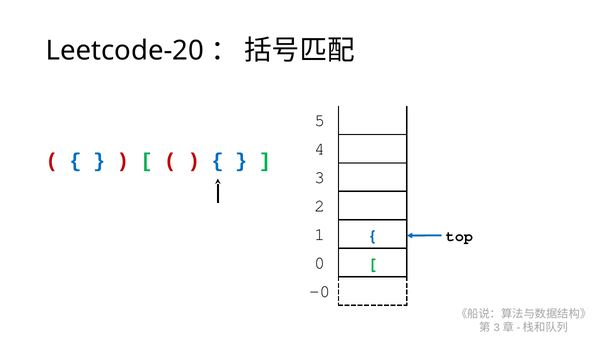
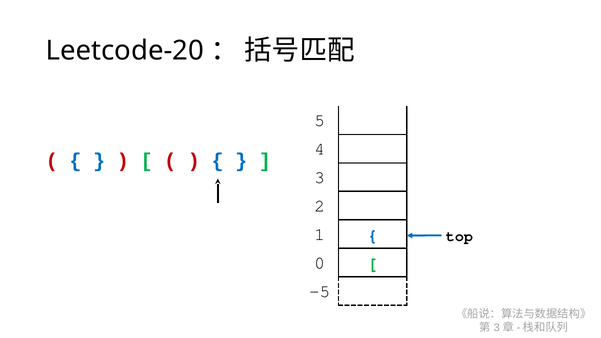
-0: -0 -> -5
